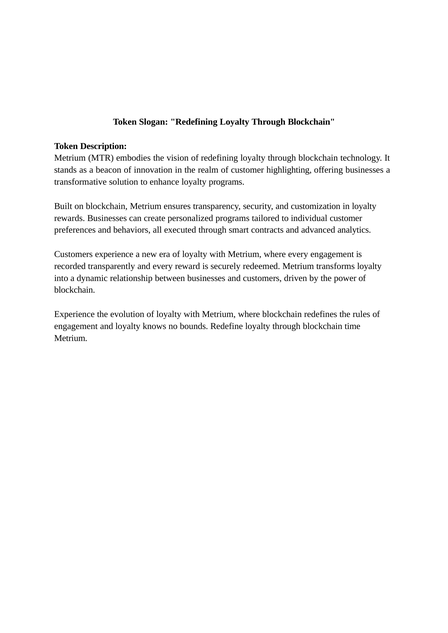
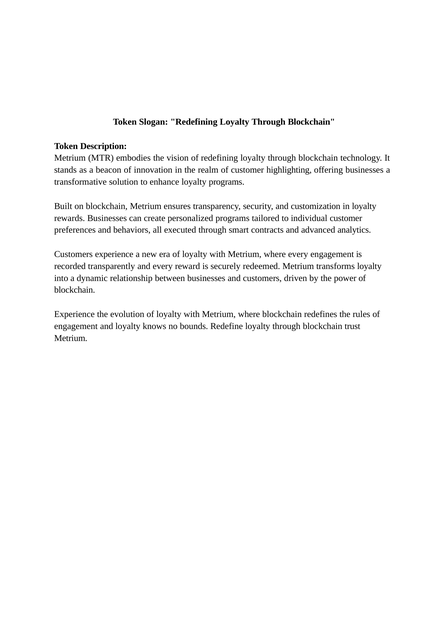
time: time -> trust
